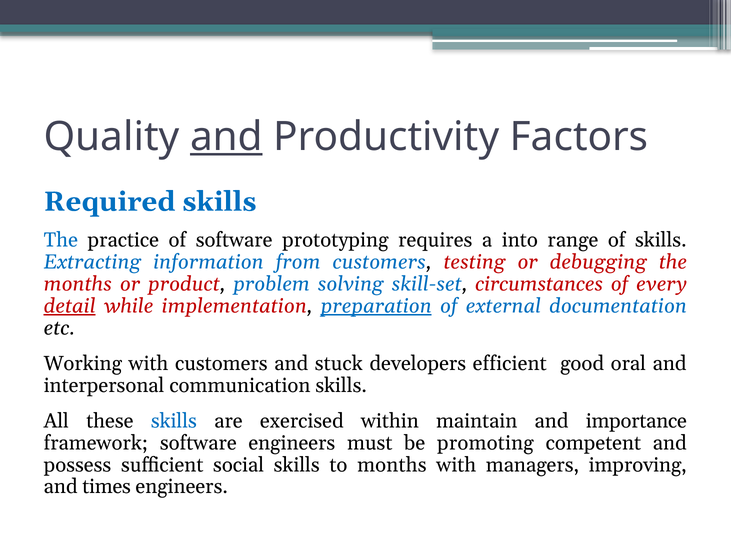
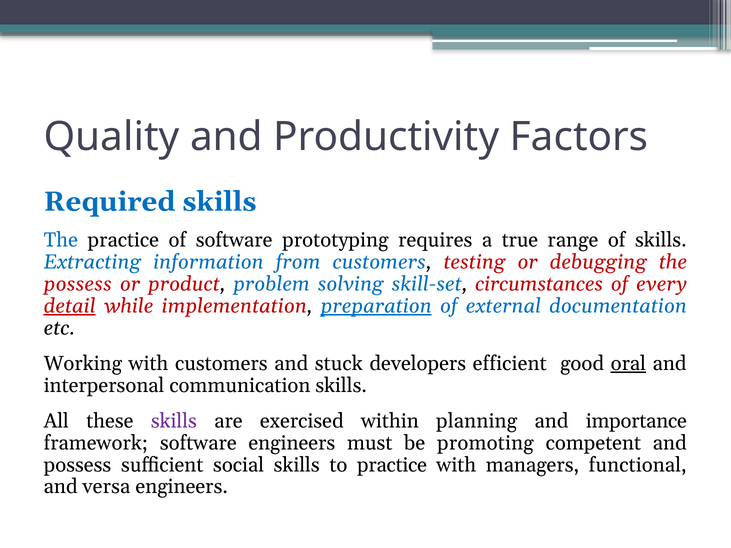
and at (226, 137) underline: present -> none
into: into -> true
months at (78, 284): months -> possess
oral underline: none -> present
skills at (174, 421) colour: blue -> purple
maintain: maintain -> planning
to months: months -> practice
improving: improving -> functional
times: times -> versa
